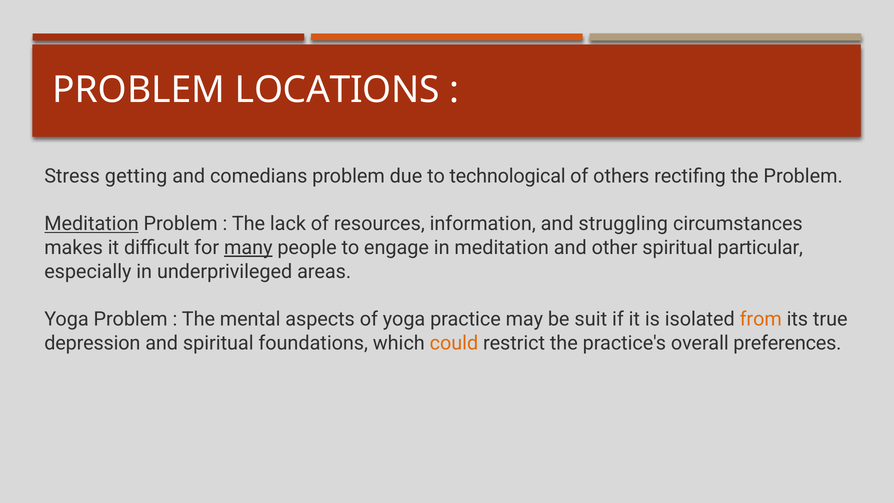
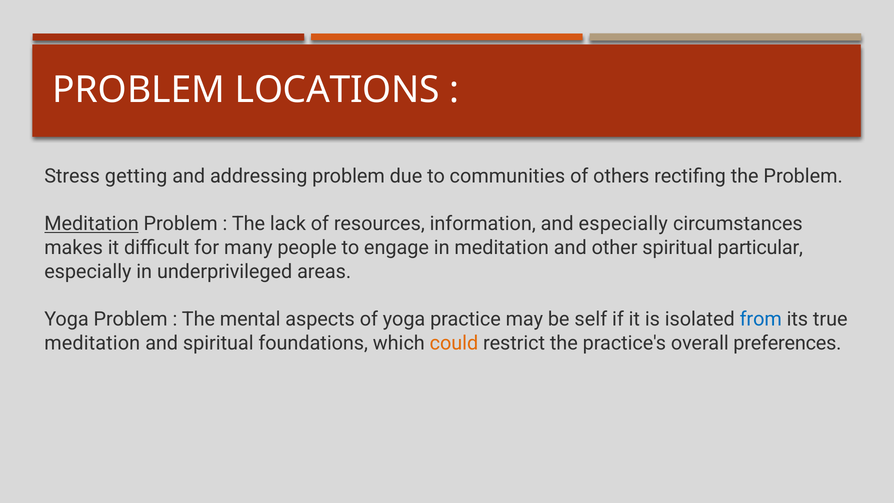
comedians: comedians -> addressing
technological: technological -> communities
and struggling: struggling -> especially
many underline: present -> none
suit: suit -> self
from colour: orange -> blue
depression at (92, 343): depression -> meditation
